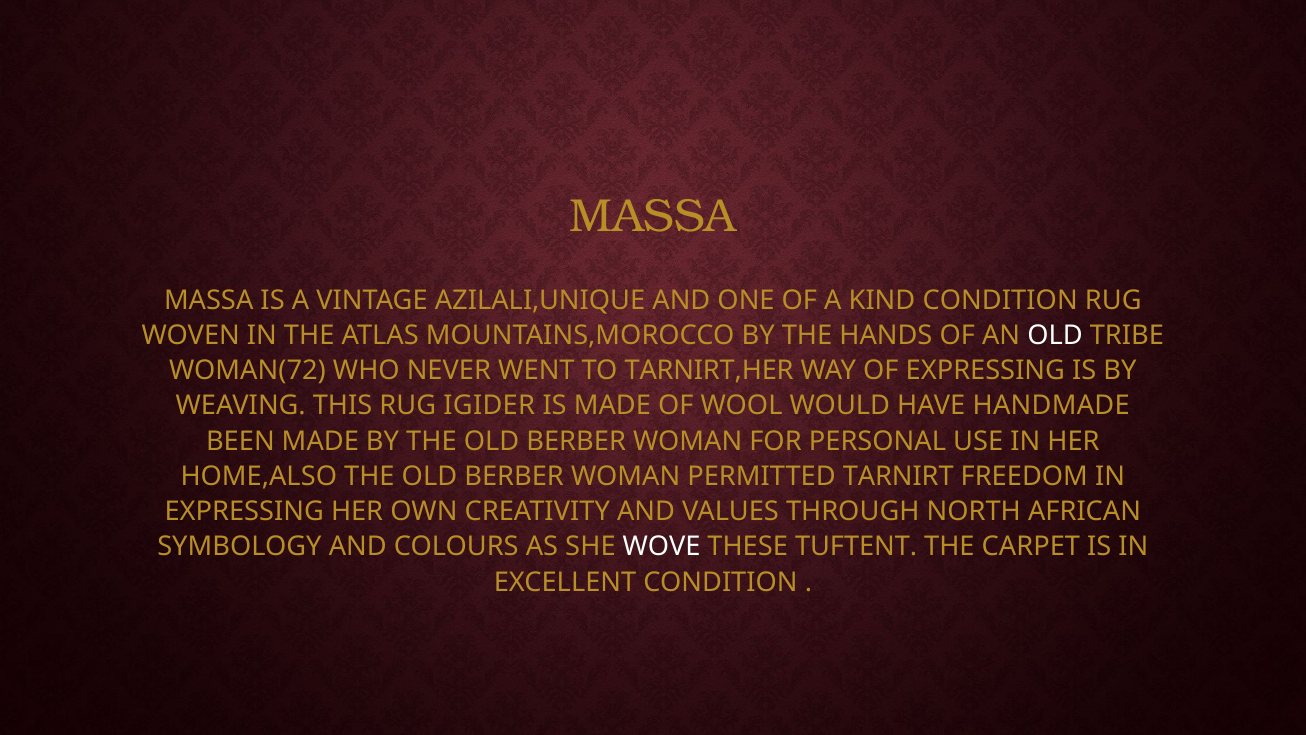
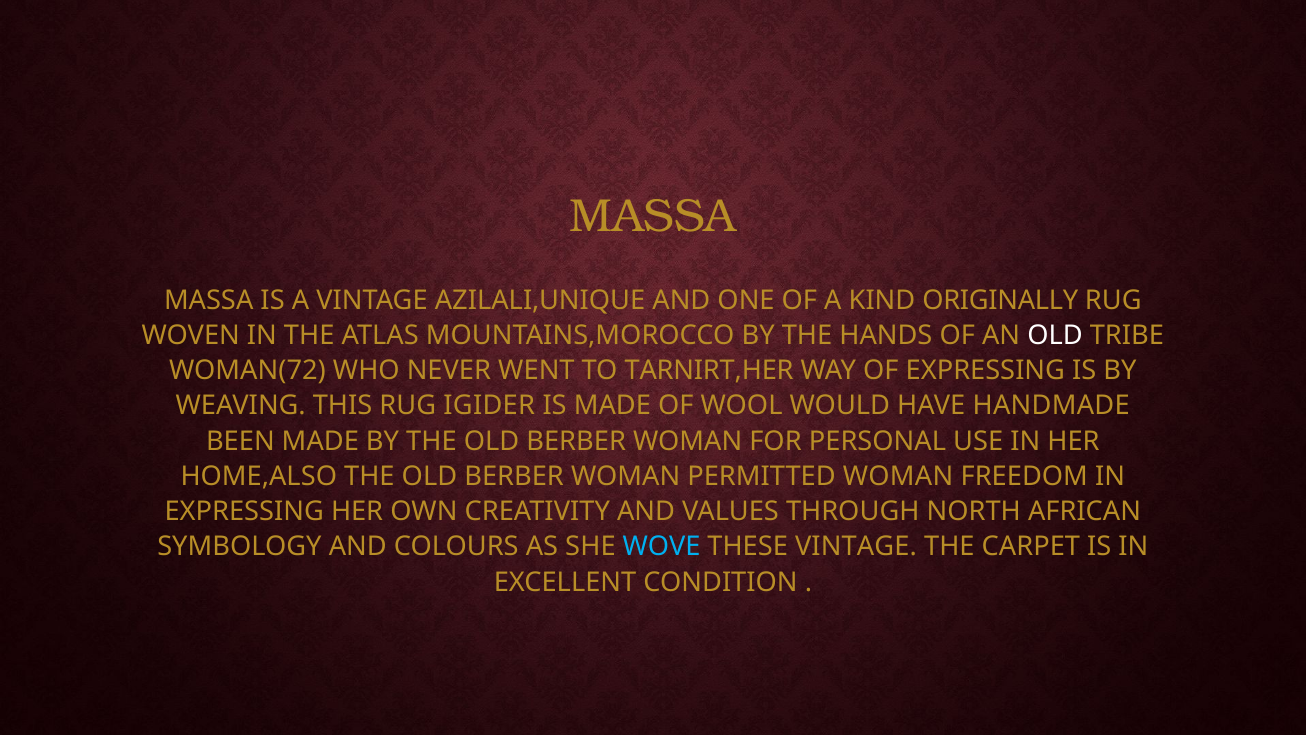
KIND CONDITION: CONDITION -> ORIGINALLY
PERMITTED TARNIRT: TARNIRT -> WOMAN
WOVE colour: white -> light blue
THESE TUFTENT: TUFTENT -> VINTAGE
